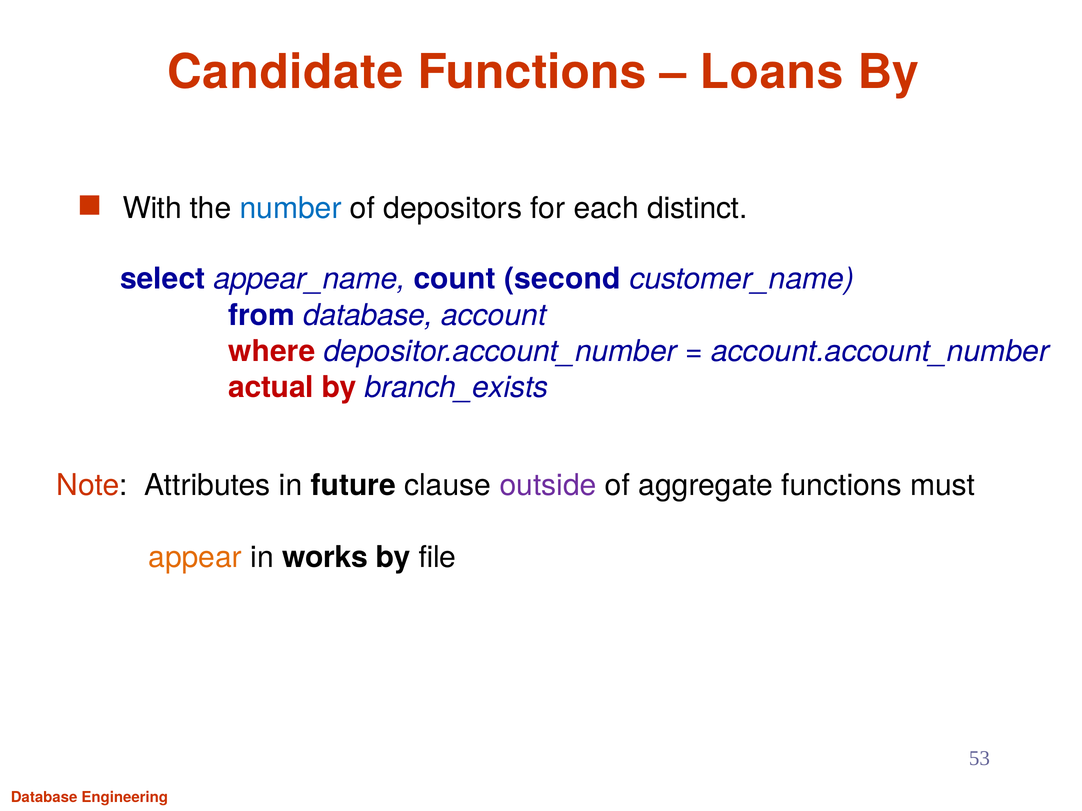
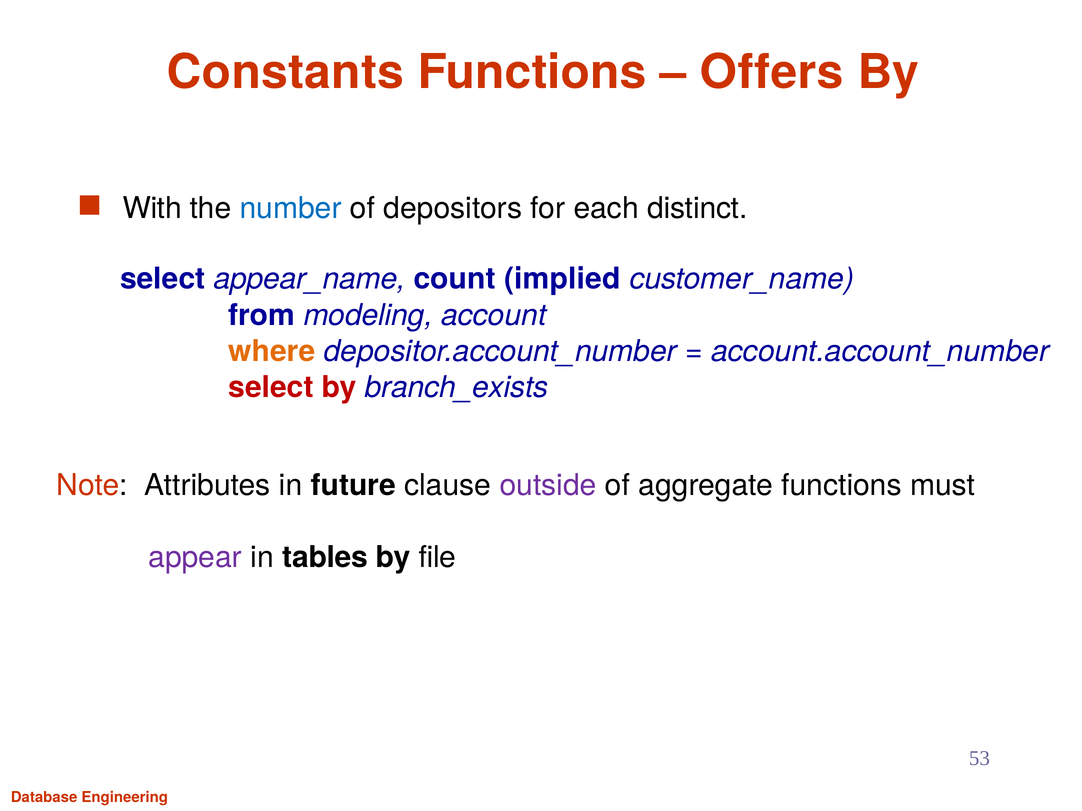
Candidate: Candidate -> Constants
Loans: Loans -> Offers
second: second -> implied
from database: database -> modeling
where colour: red -> orange
actual at (271, 387): actual -> select
appear colour: orange -> purple
works: works -> tables
